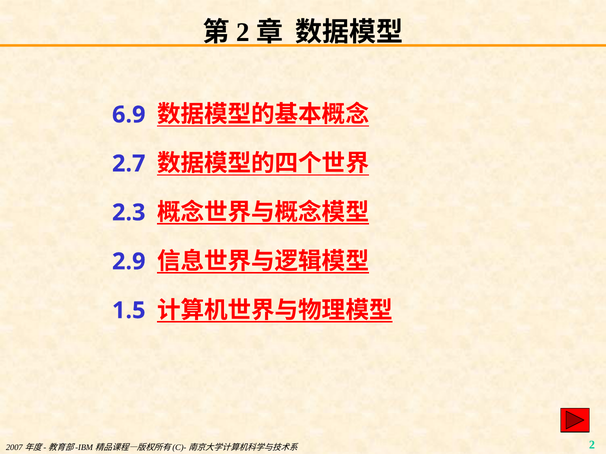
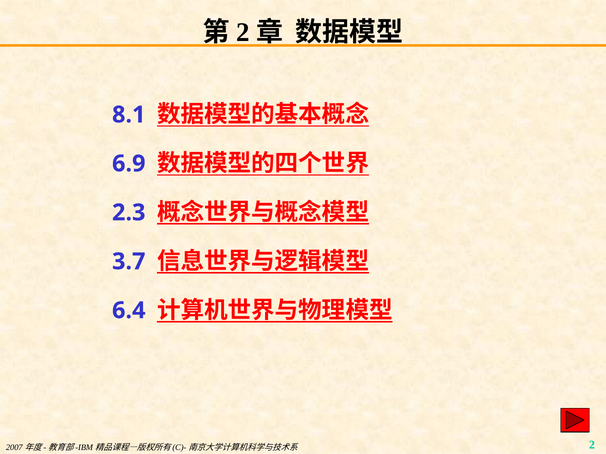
6.9: 6.9 -> 8.1
2.7: 2.7 -> 6.9
2.9: 2.9 -> 3.7
1.5: 1.5 -> 6.4
